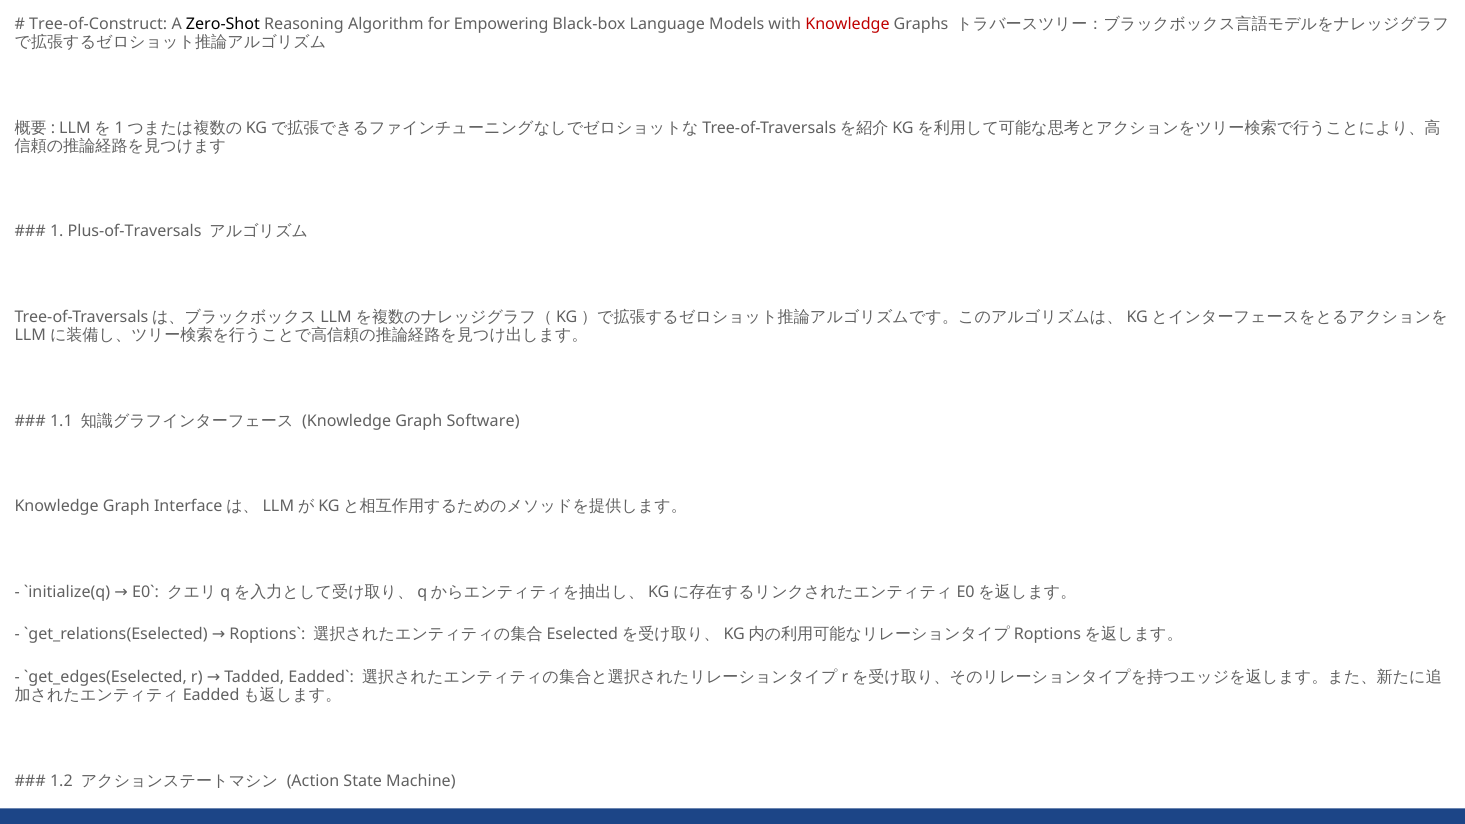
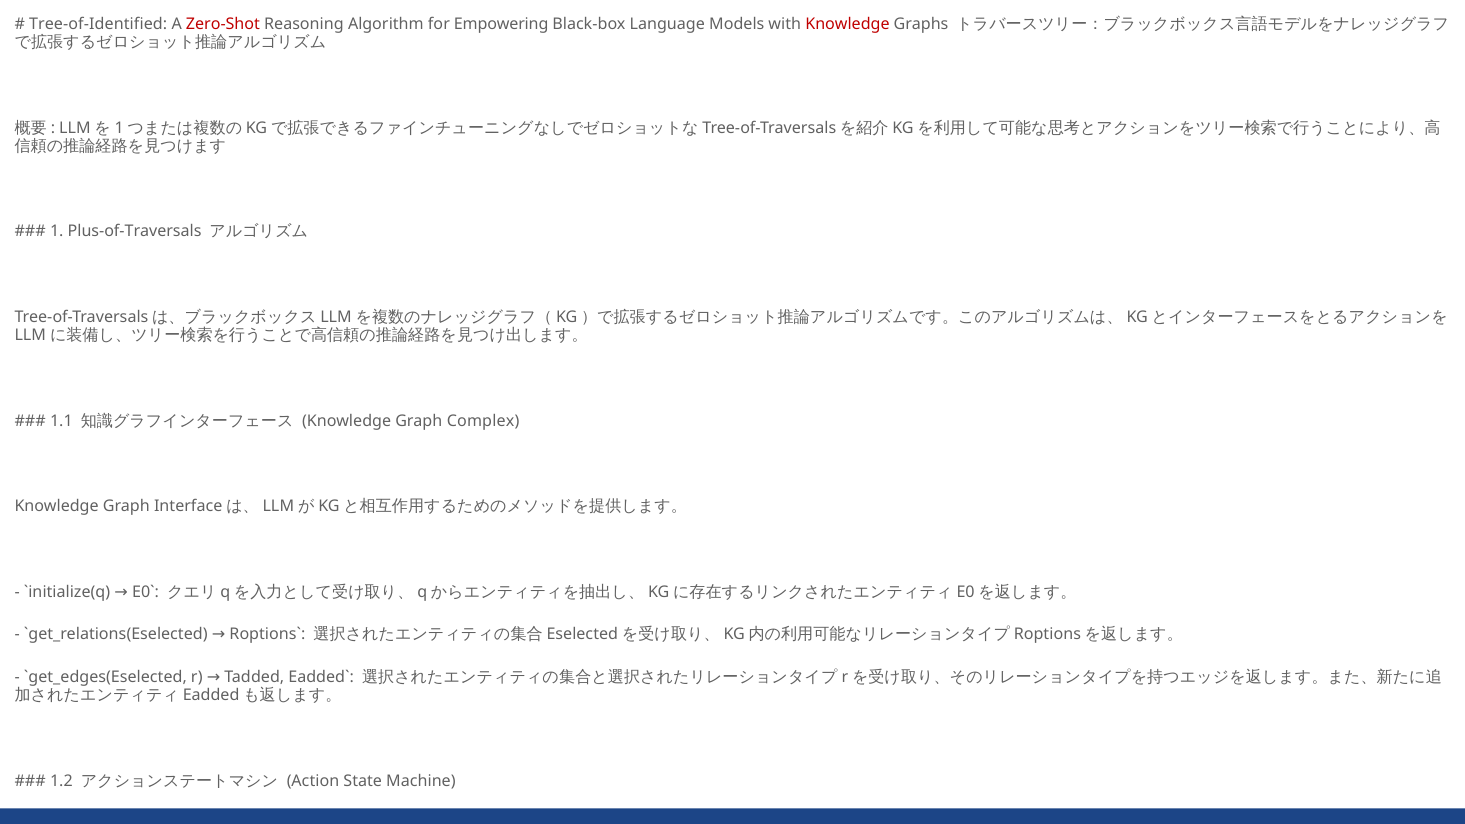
Tree-of-Construct: Tree-of-Construct -> Tree-of-Identified
Zero-Shot colour: black -> red
Software: Software -> Complex
